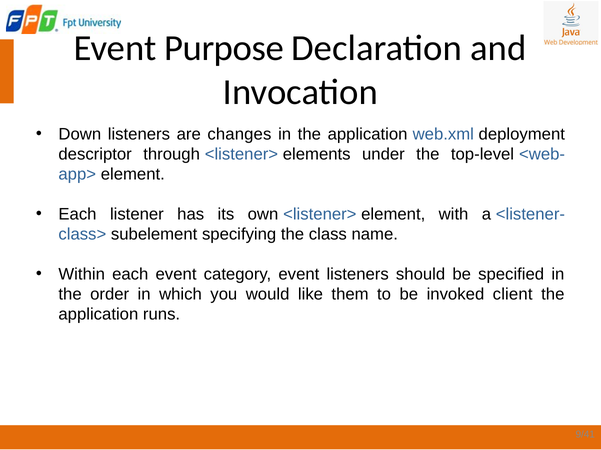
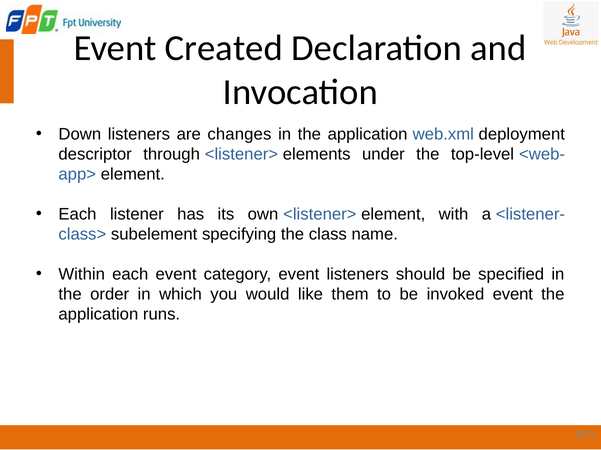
Purpose: Purpose -> Created
invoked client: client -> event
